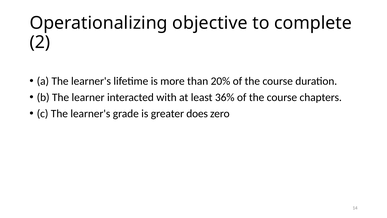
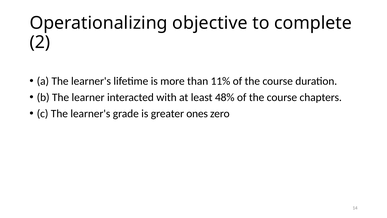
20%: 20% -> 11%
36%: 36% -> 48%
does: does -> ones
